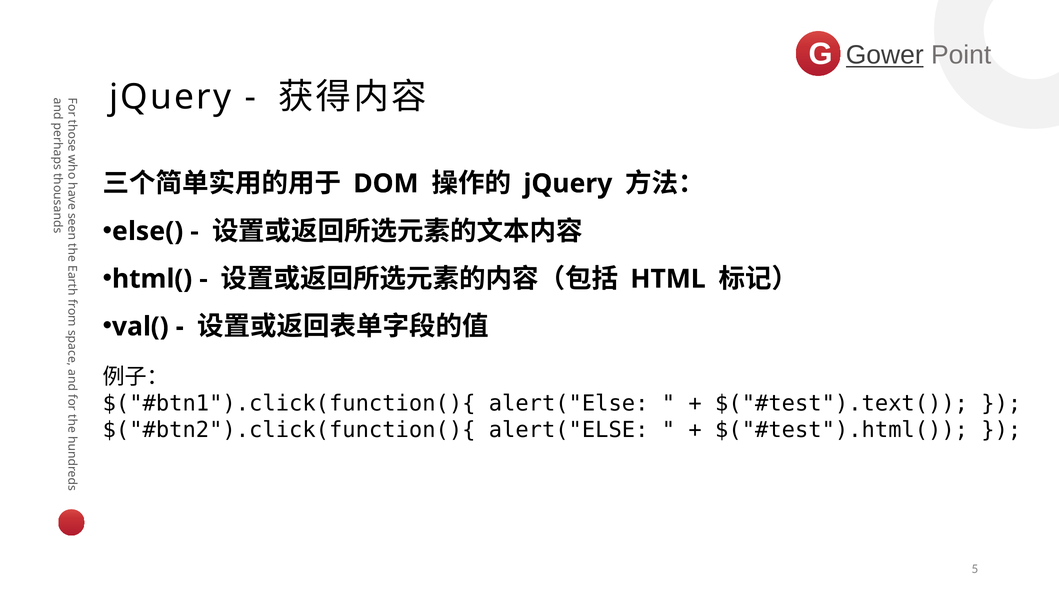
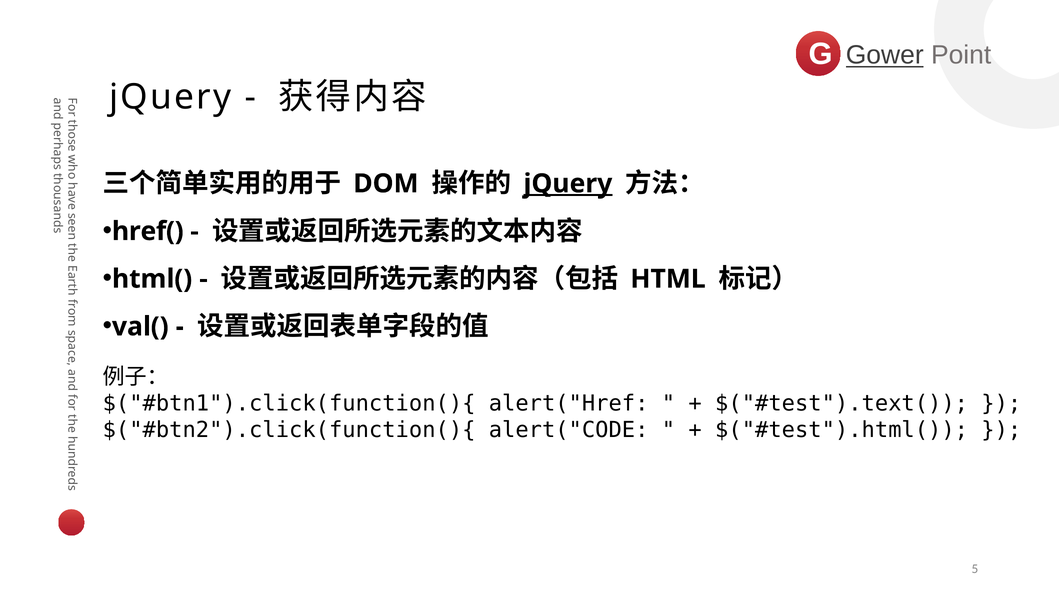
jQuery at (568, 184) underline: none -> present
else(: else( -> href(
alert("Else at (569, 403): alert("Else -> alert("Href
alert("ELSE at (569, 429): alert("ELSE -> alert("CODE
